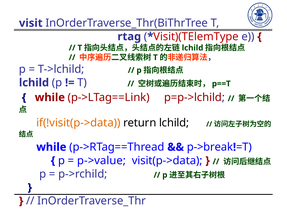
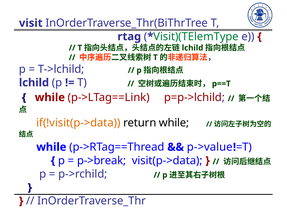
Visit)(TElemType colour: red -> green
return lchild: lchild -> while
p->break: p->break -> p->value
p->value: p->value -> p->break
